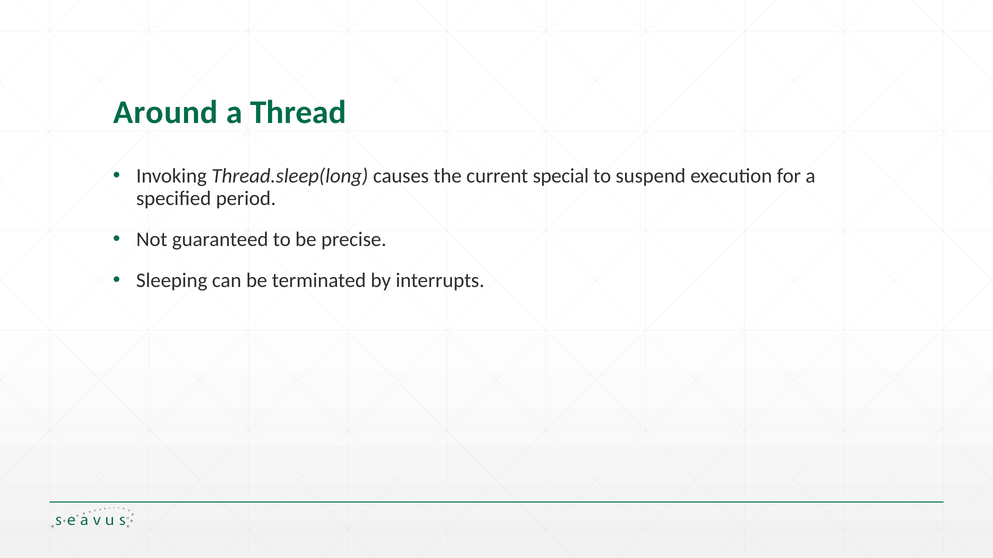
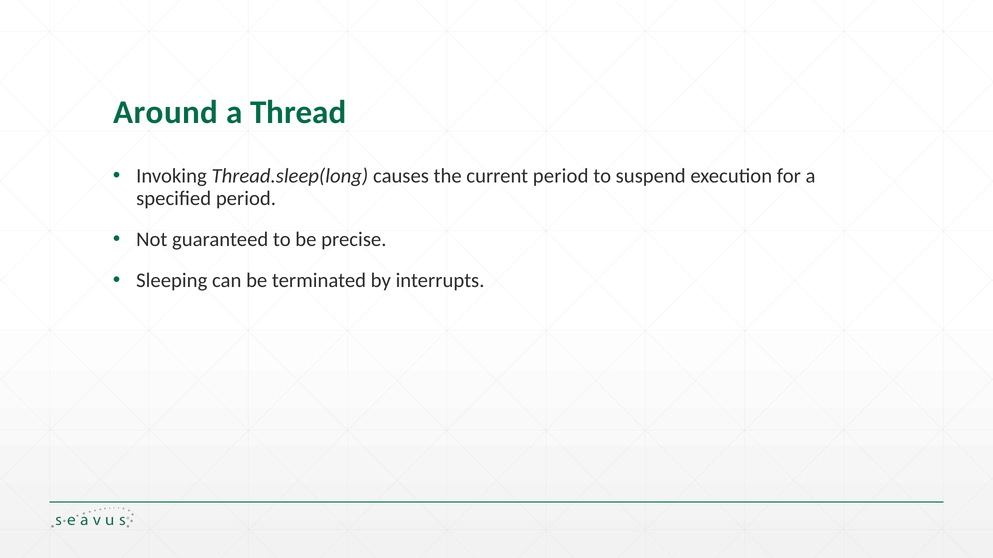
current special: special -> period
